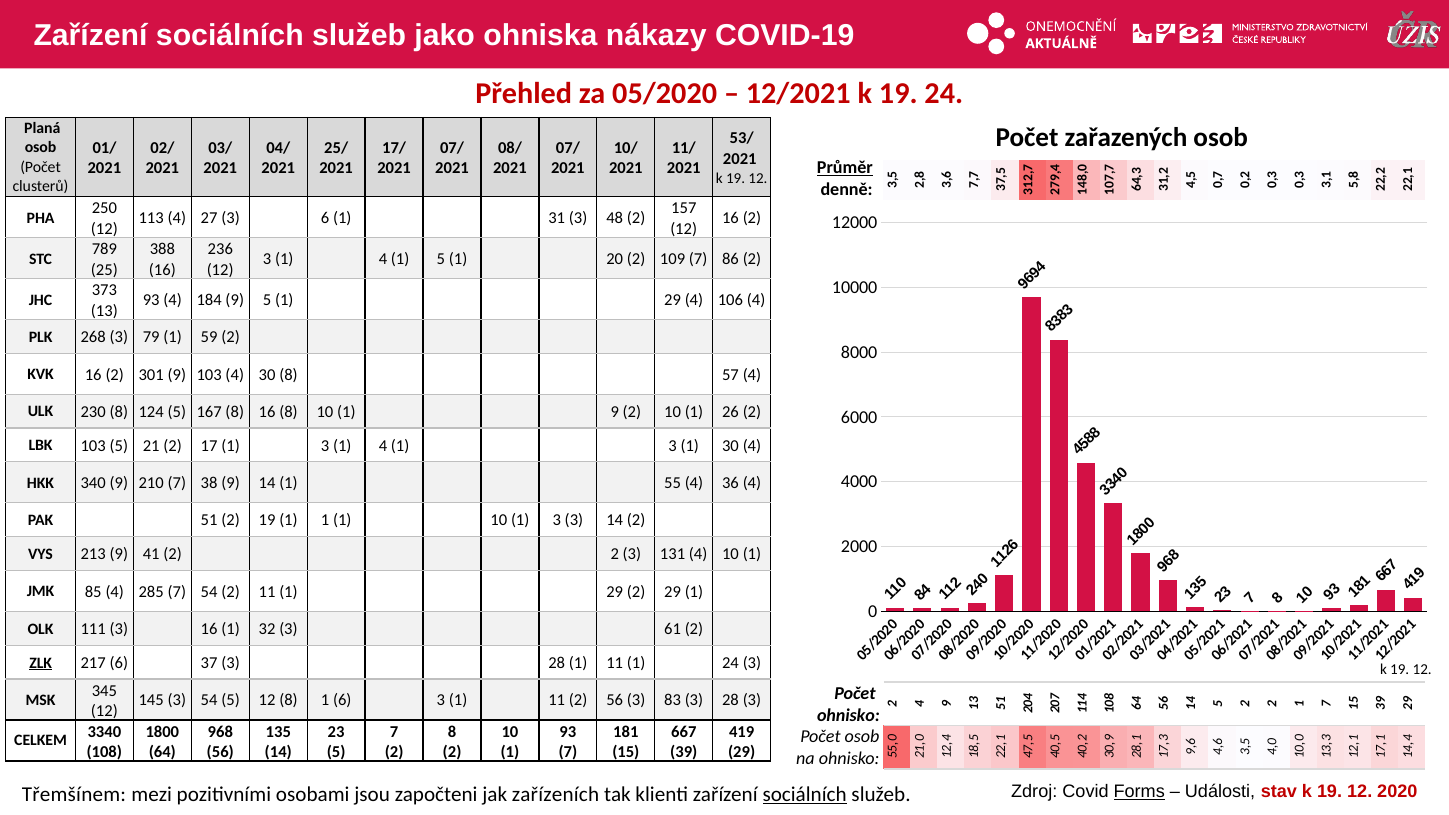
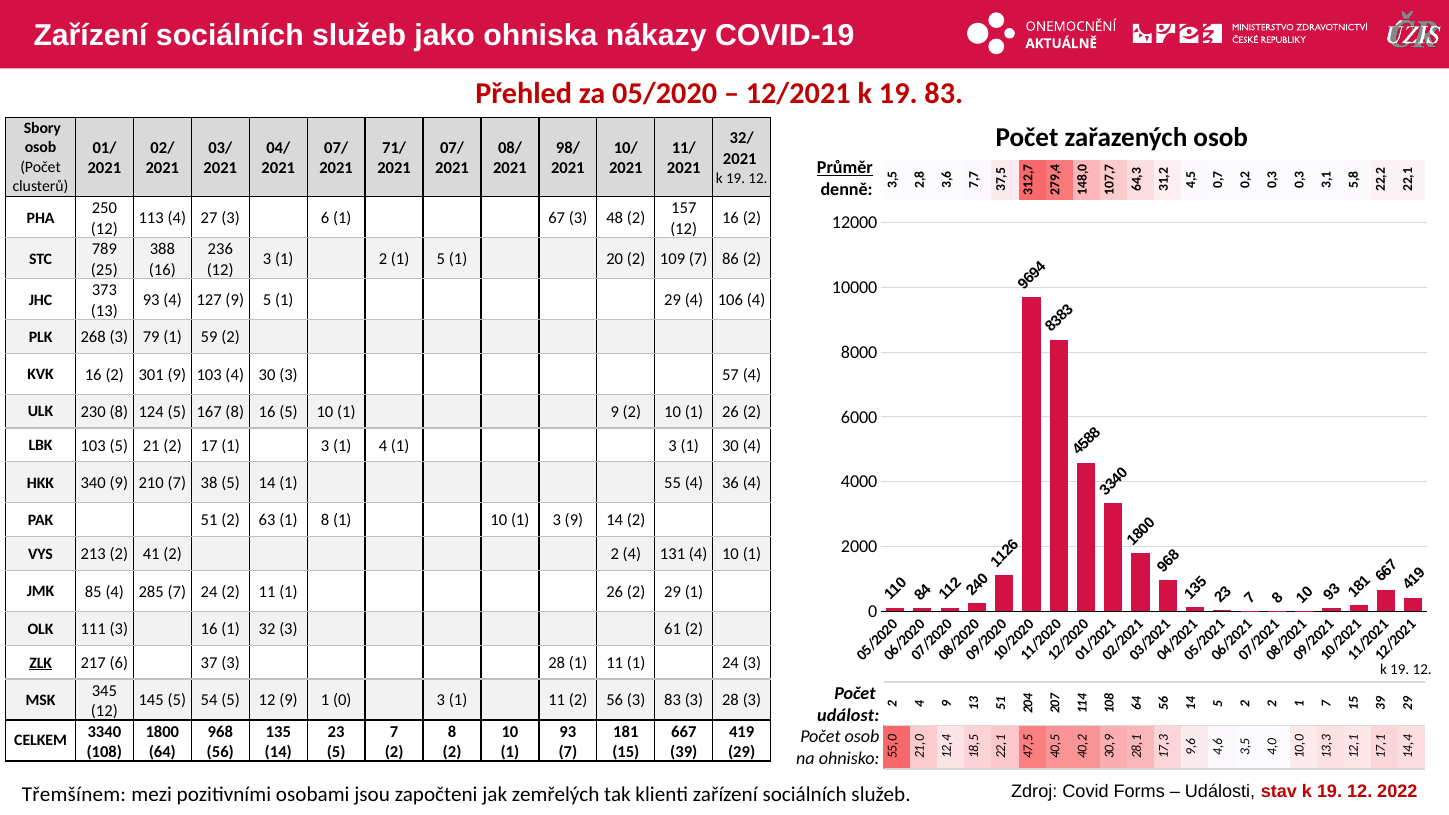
19 24: 24 -> 83
Planá: Planá -> Sbory
53/: 53/ -> 32/
25/ at (336, 148): 25/ -> 07/
17/: 17/ -> 71/
07/ at (568, 148): 07/ -> 98/
1 31: 31 -> 67
4 at (383, 259): 4 -> 2
184: 184 -> 127
30 8: 8 -> 3
16 8: 8 -> 5
38 9: 9 -> 5
2 19: 19 -> 63
1 at (325, 520): 1 -> 8
1 3 3: 3 -> 9
213 9: 9 -> 2
41 2 2 3: 3 -> 4
7 54: 54 -> 24
11 1 29: 29 -> 26
145 3: 3 -> 5
12 8: 8 -> 9
6 at (342, 700): 6 -> 0
ohnisko at (848, 715): ohnisko -> událost
Forms underline: present -> none
2020: 2020 -> 2022
zařízeních: zařízeních -> zemřelých
sociálních at (805, 795) underline: present -> none
